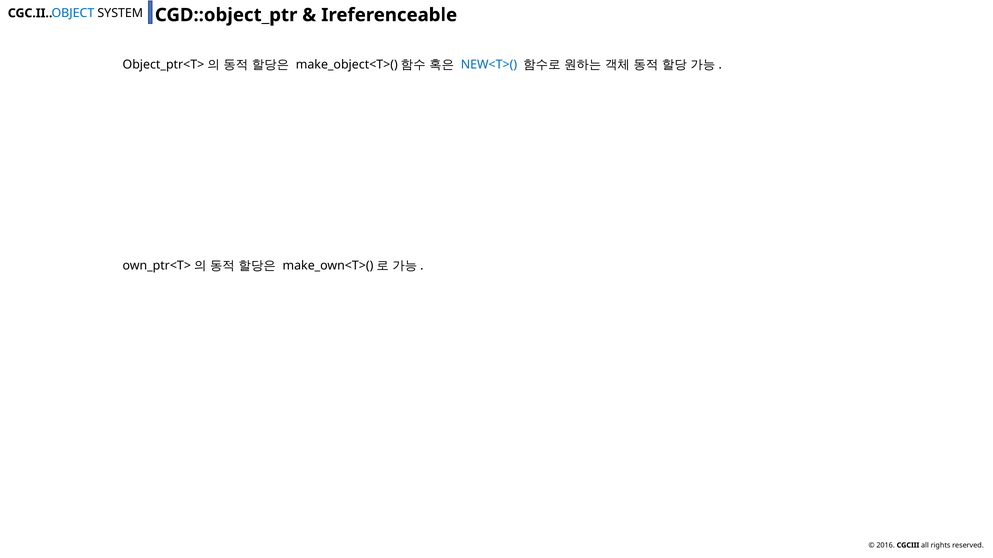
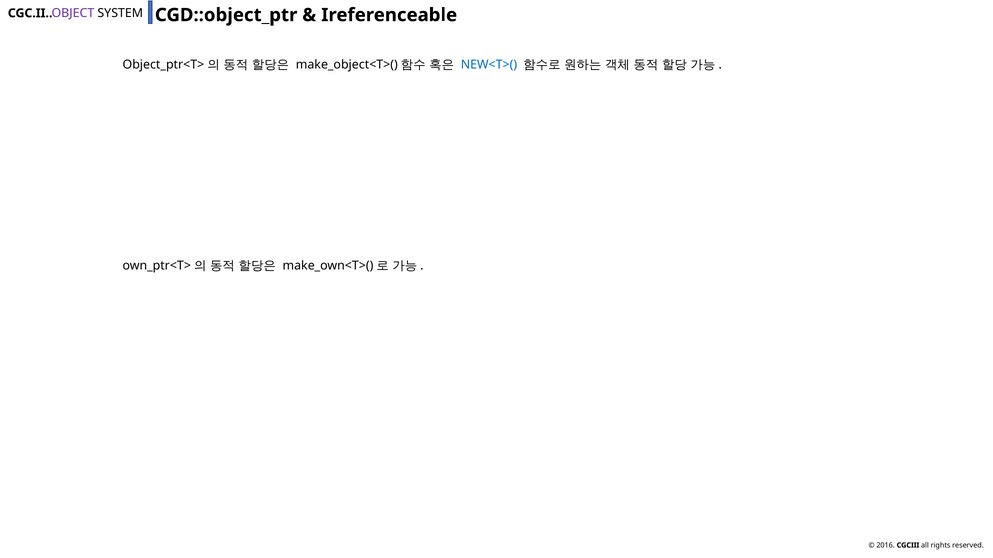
OBJECT colour: blue -> purple
